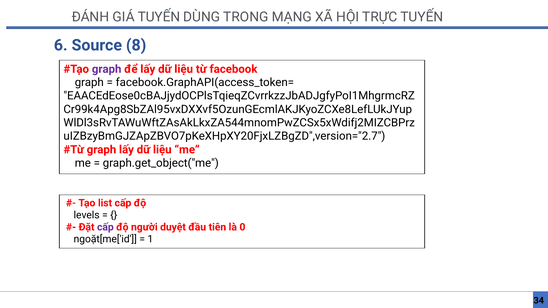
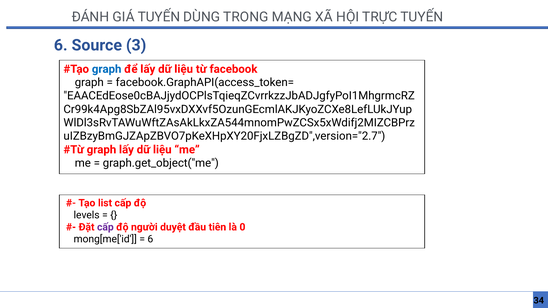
8: 8 -> 3
graph at (107, 69) colour: purple -> blue
ngoặt[me['id: ngoặt[me['id -> mong[me['id
1 at (150, 239): 1 -> 6
